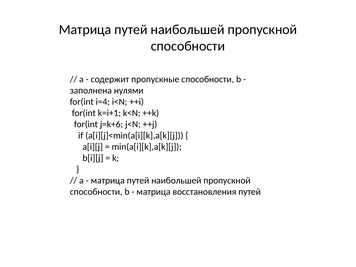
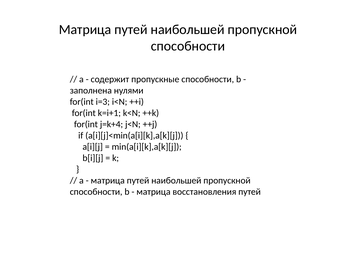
i=4: i=4 -> i=3
j=k+6: j=k+6 -> j=k+4
